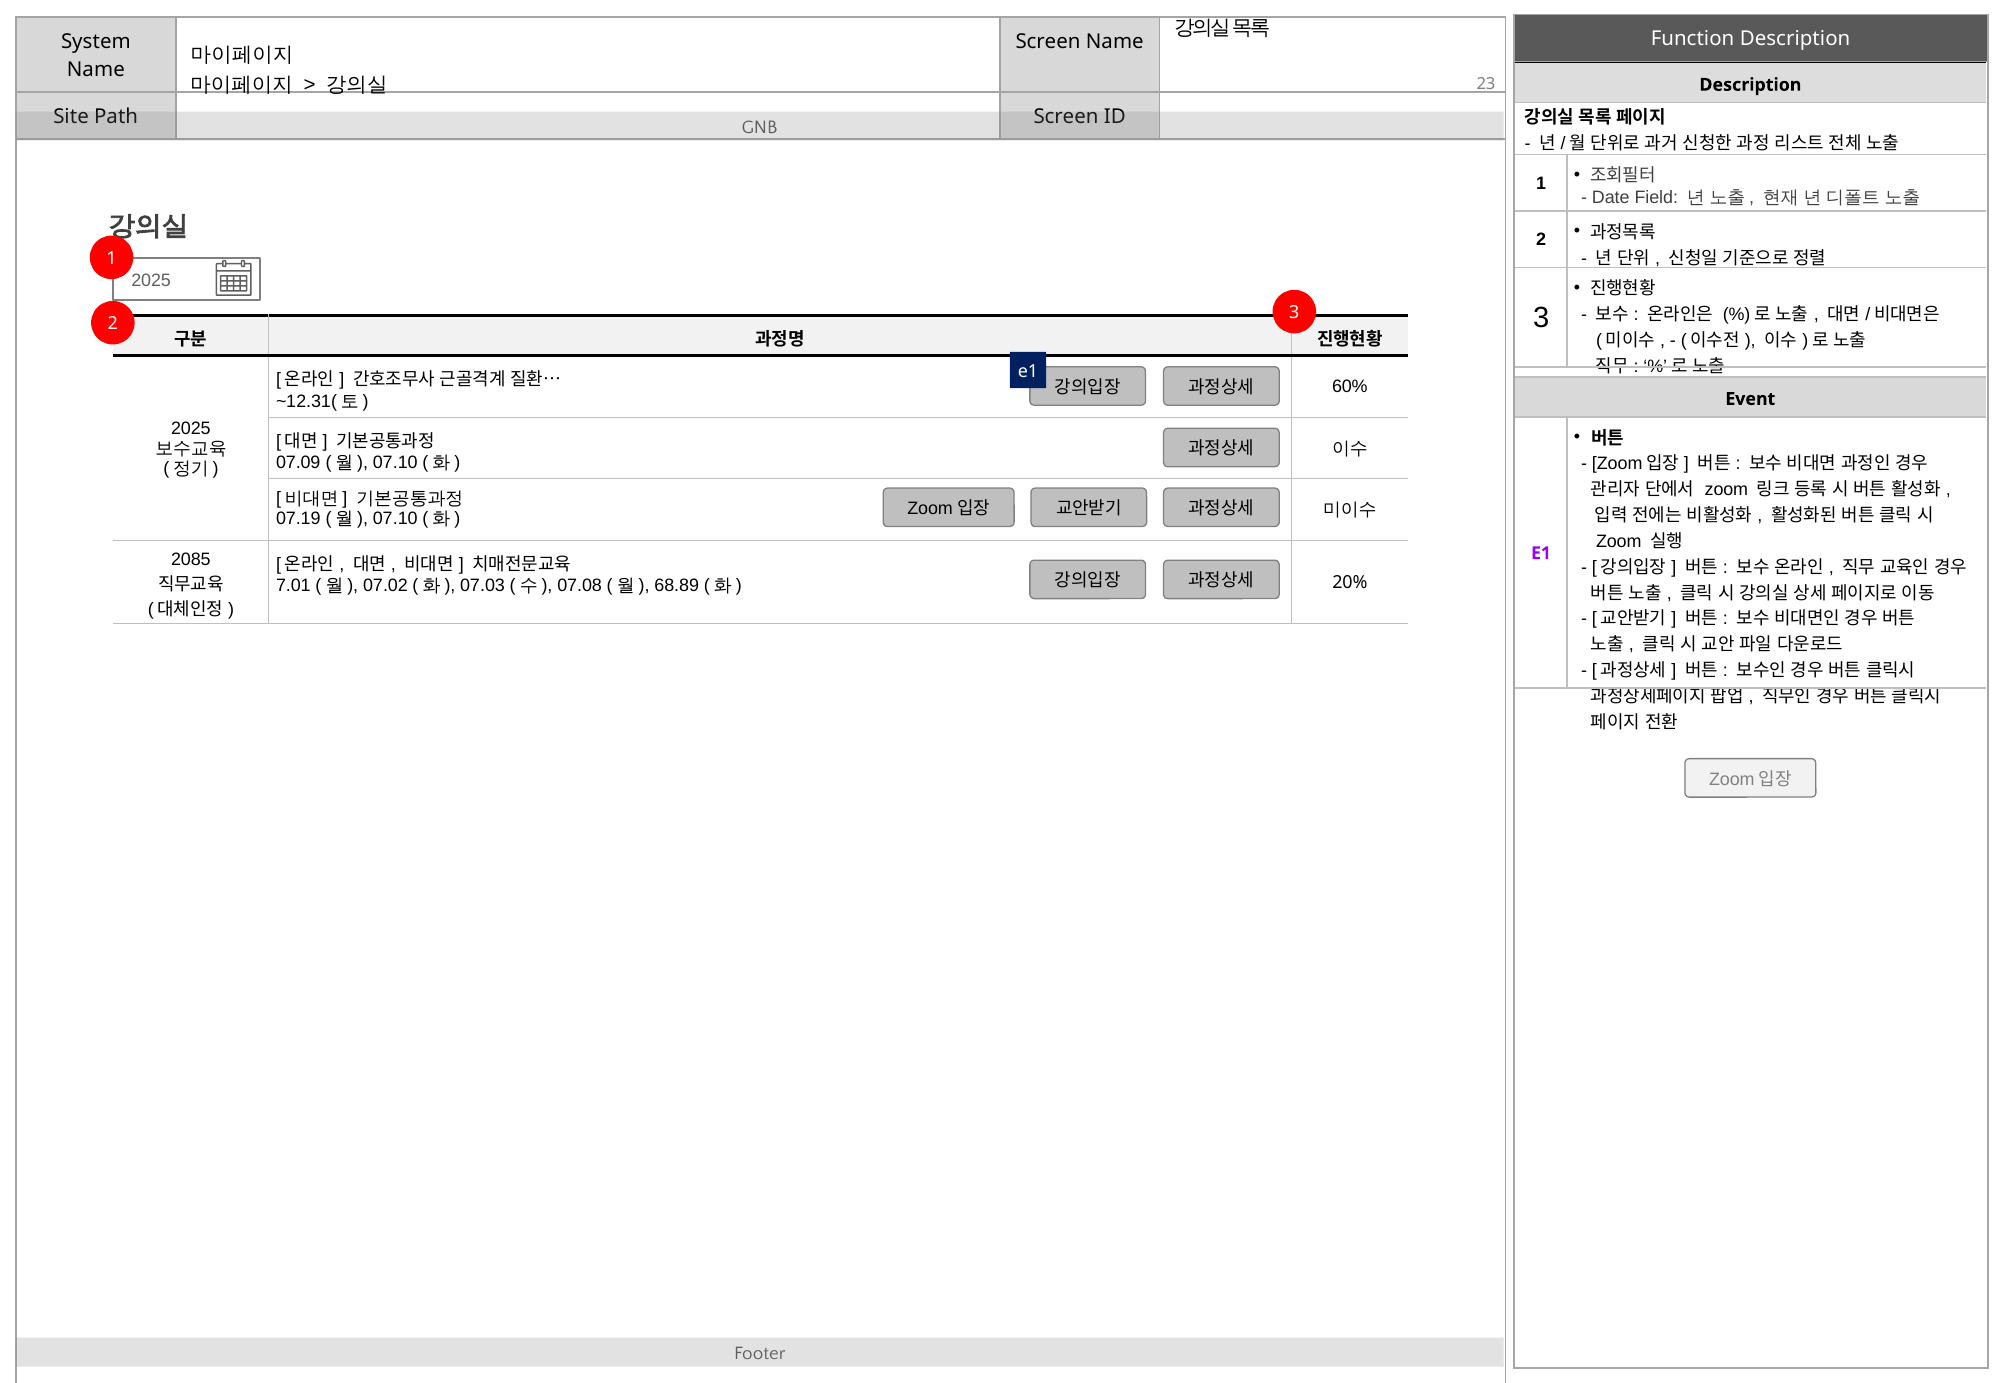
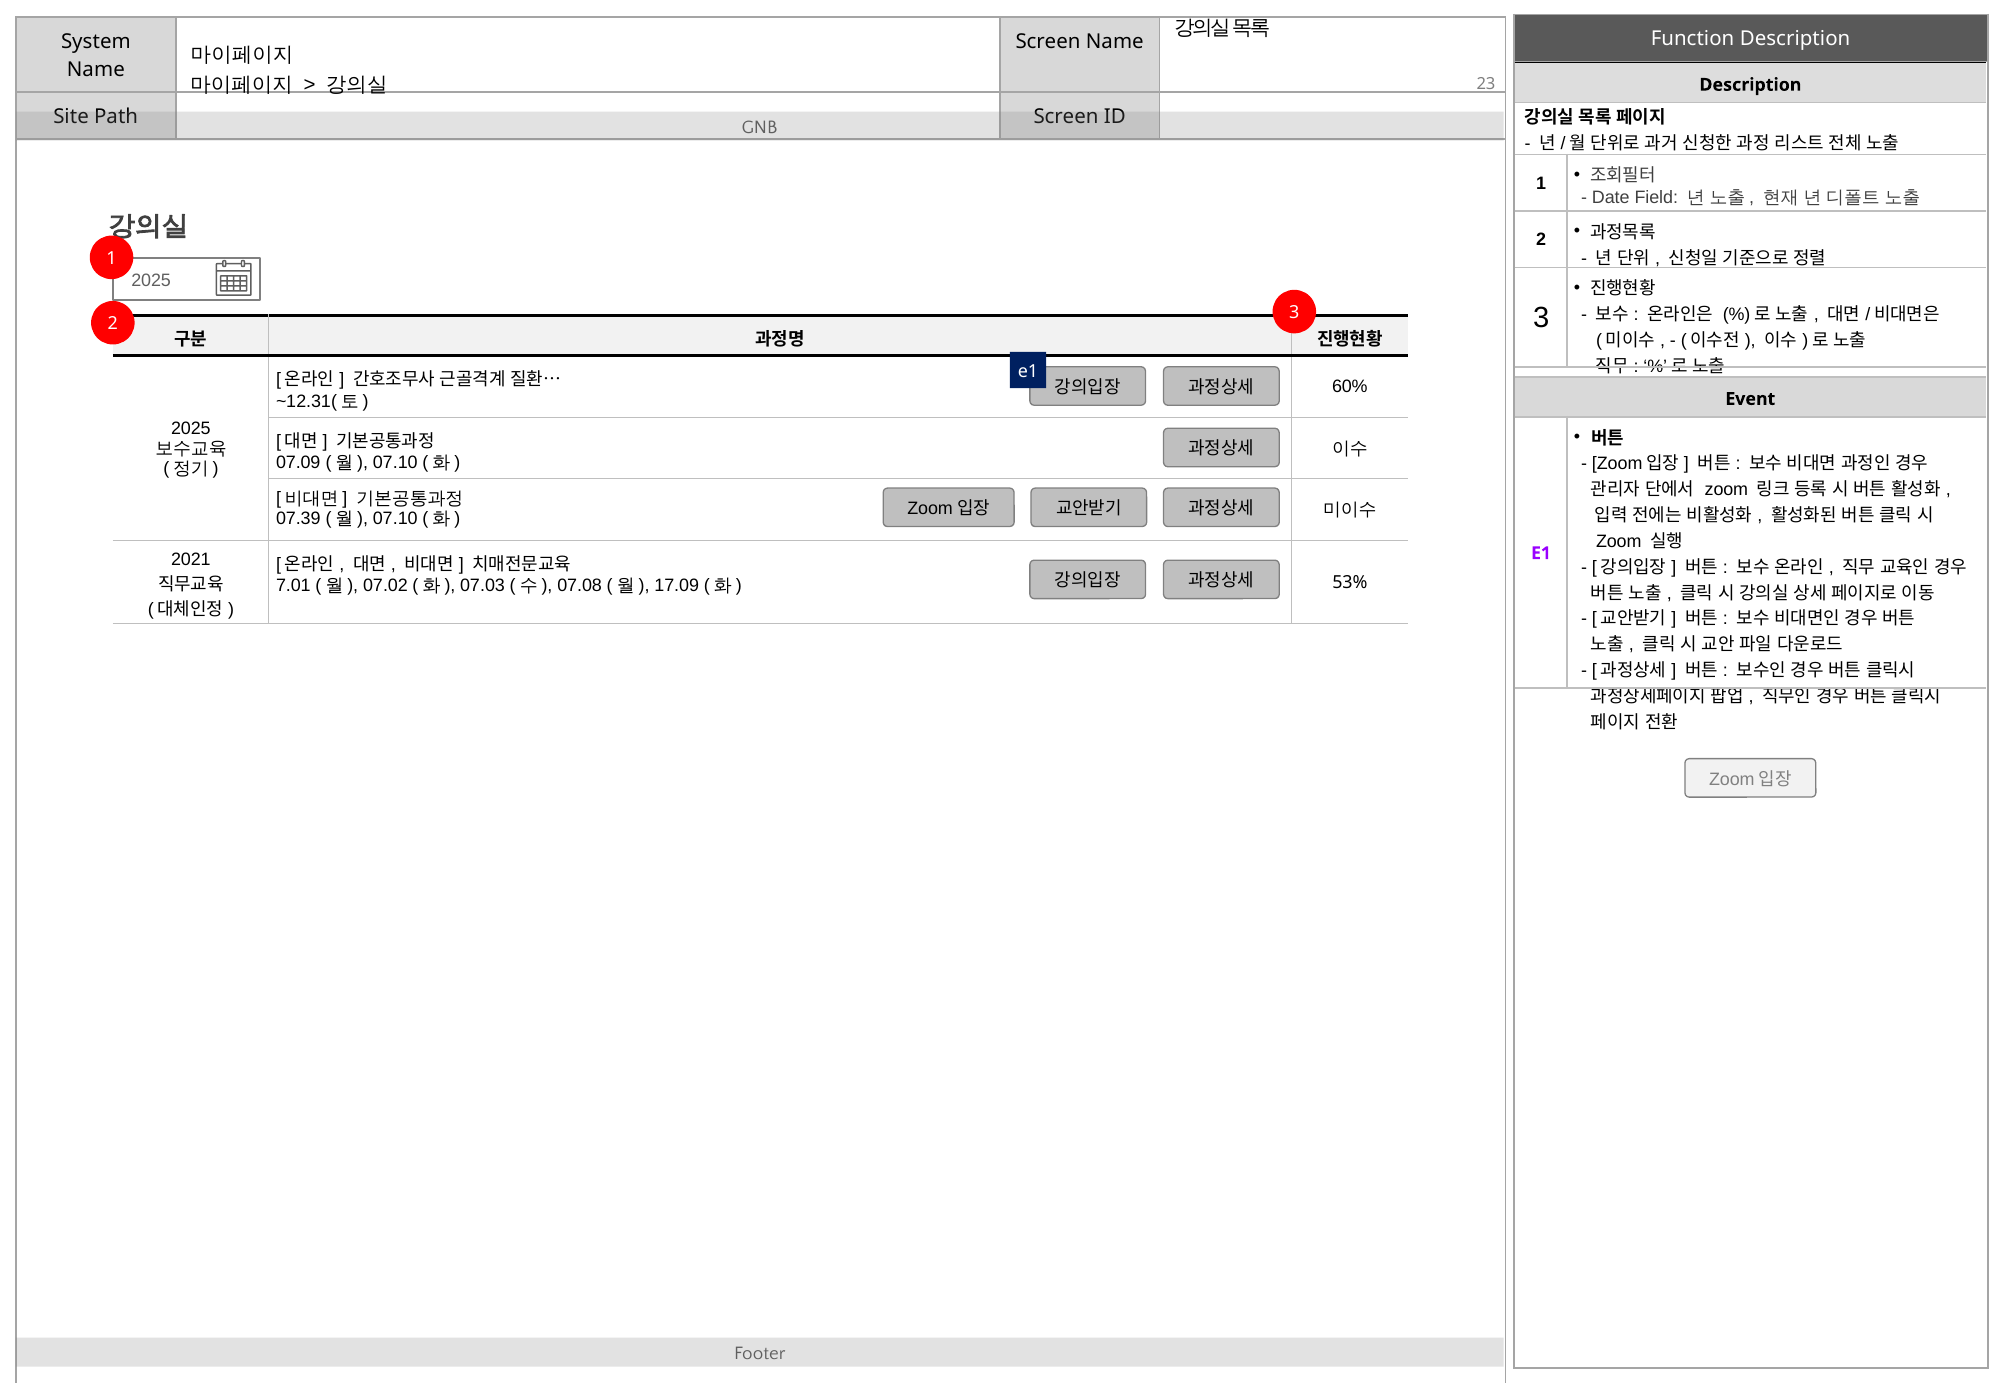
07.19: 07.19 -> 07.39
2085: 2085 -> 2021
68.89: 68.89 -> 17.09
20%: 20% -> 53%
